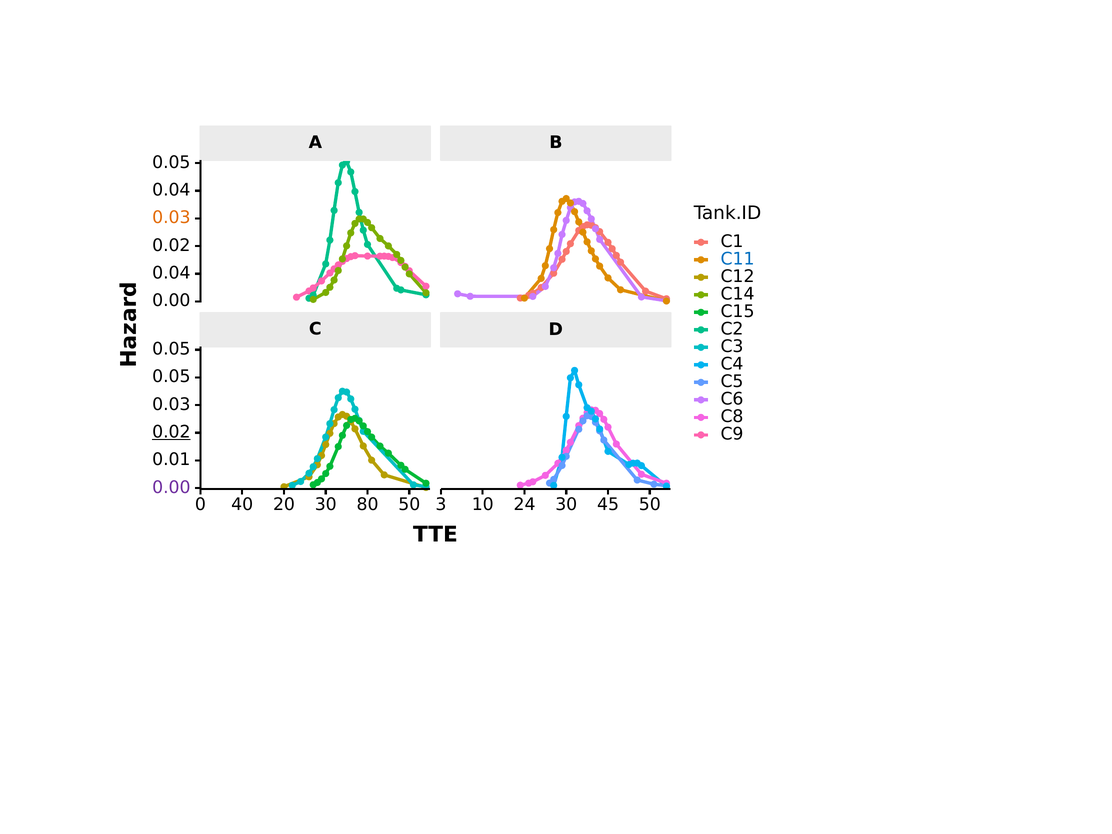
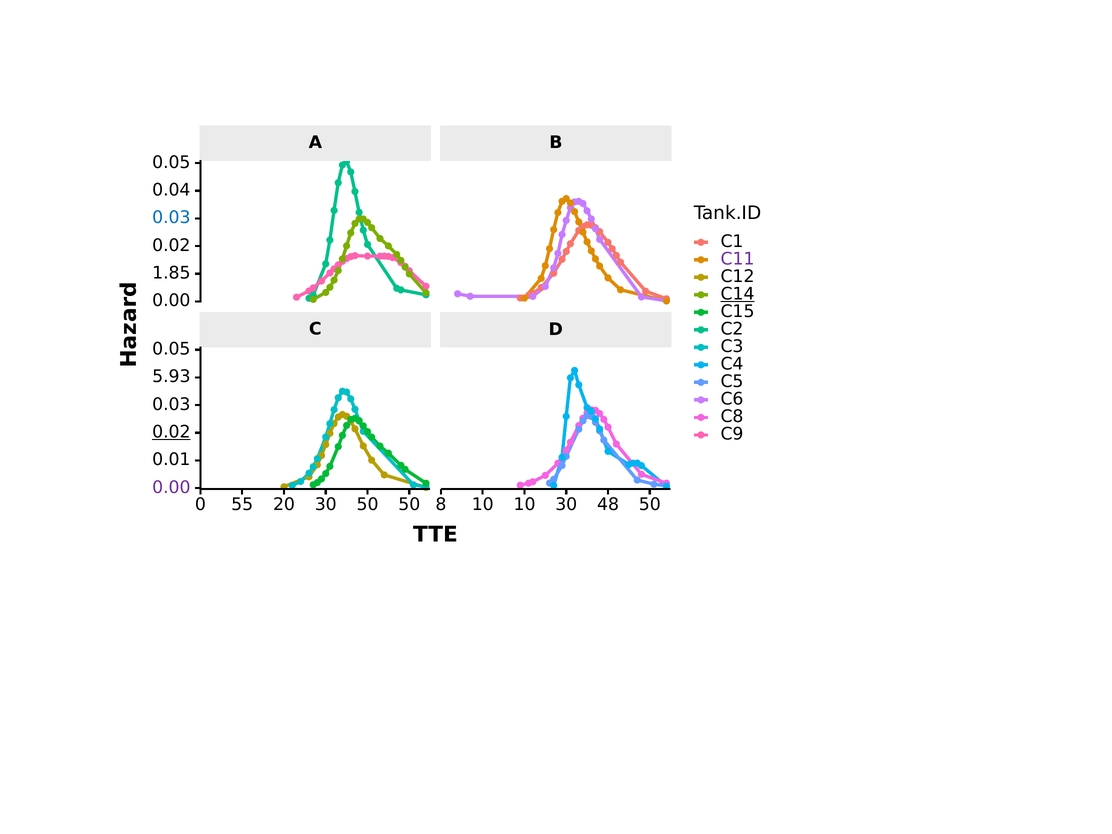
0.03 at (171, 218) colour: orange -> blue
C11 colour: blue -> purple
0.04 at (171, 273): 0.04 -> 1.85
C14 underline: none -> present
0.05 at (171, 377): 0.05 -> 5.93
40: 40 -> 55
30 80: 80 -> 50
3: 3 -> 8
10 24: 24 -> 10
45: 45 -> 48
